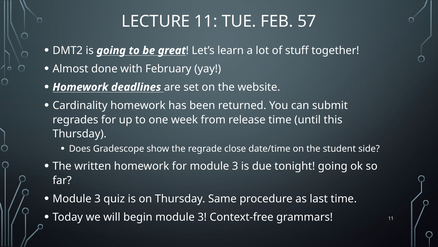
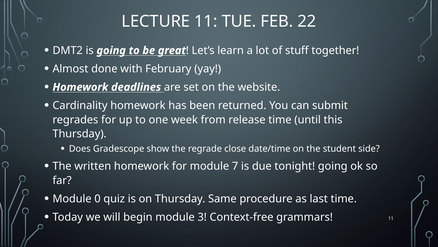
57: 57 -> 22
for module 3: 3 -> 7
3 at (98, 198): 3 -> 0
